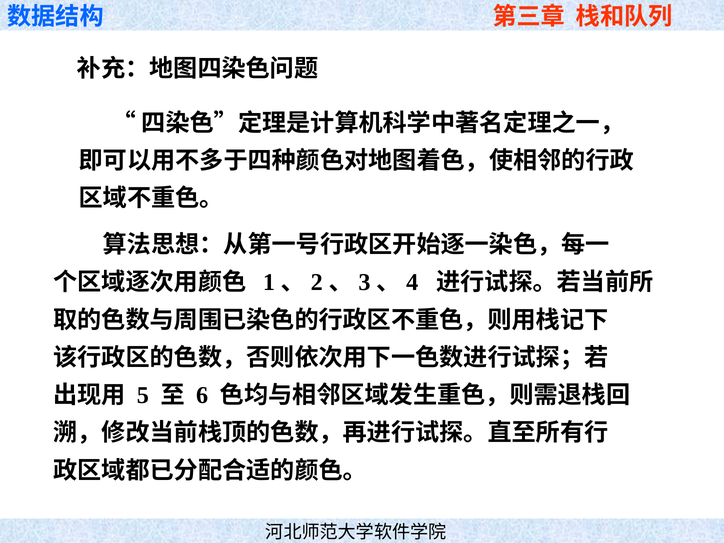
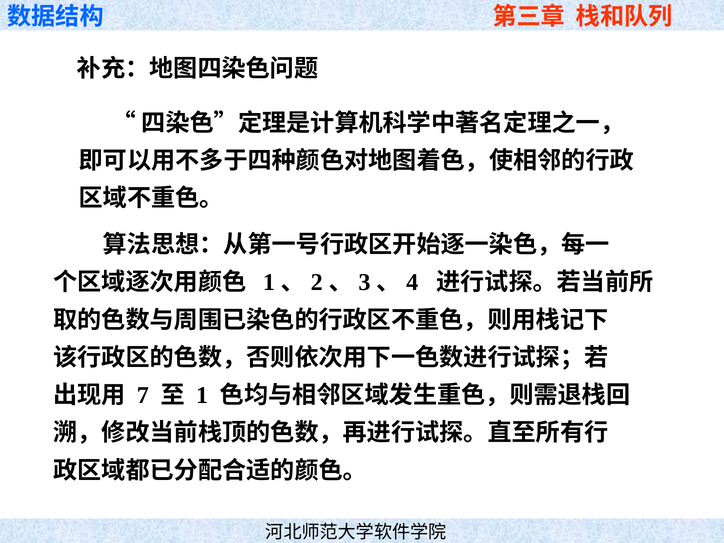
5: 5 -> 7
6: 6 -> 1
